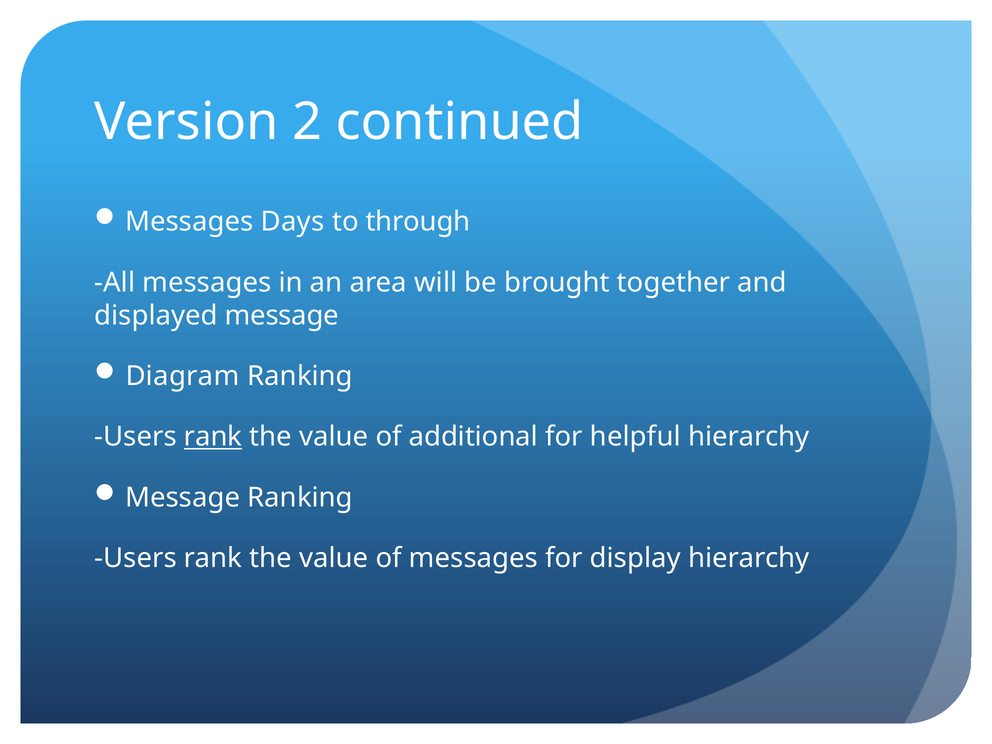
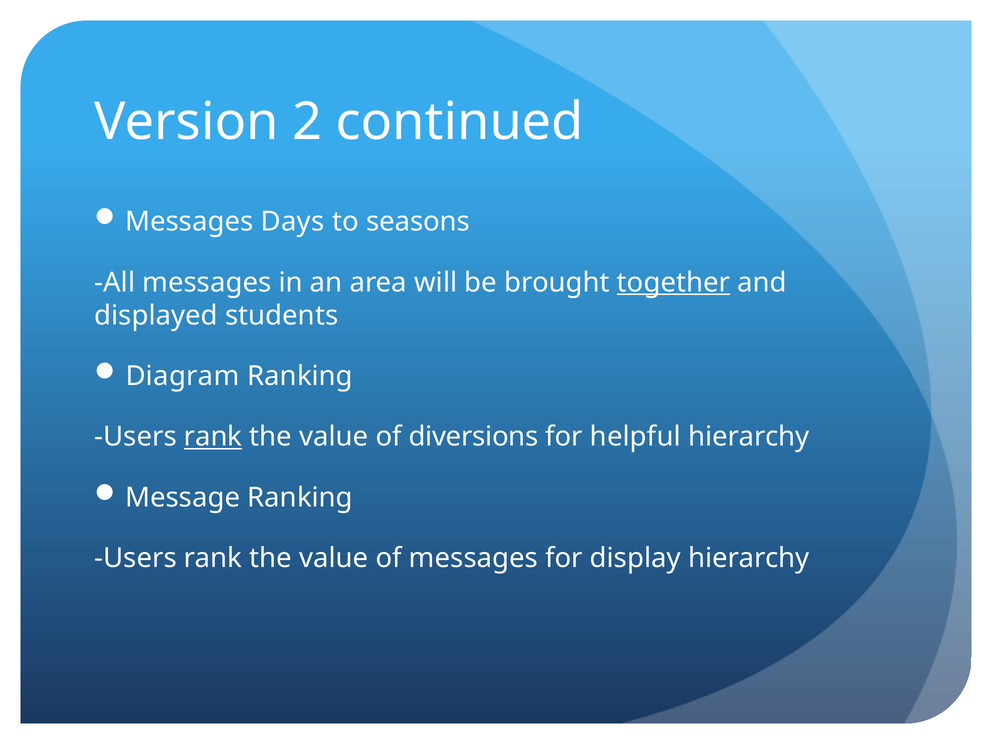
through: through -> seasons
together underline: none -> present
displayed message: message -> students
additional: additional -> diversions
